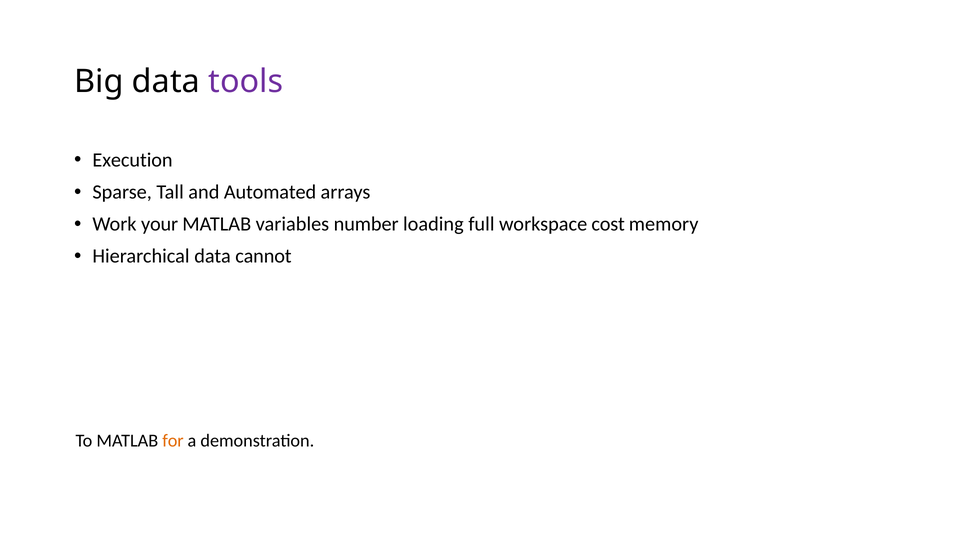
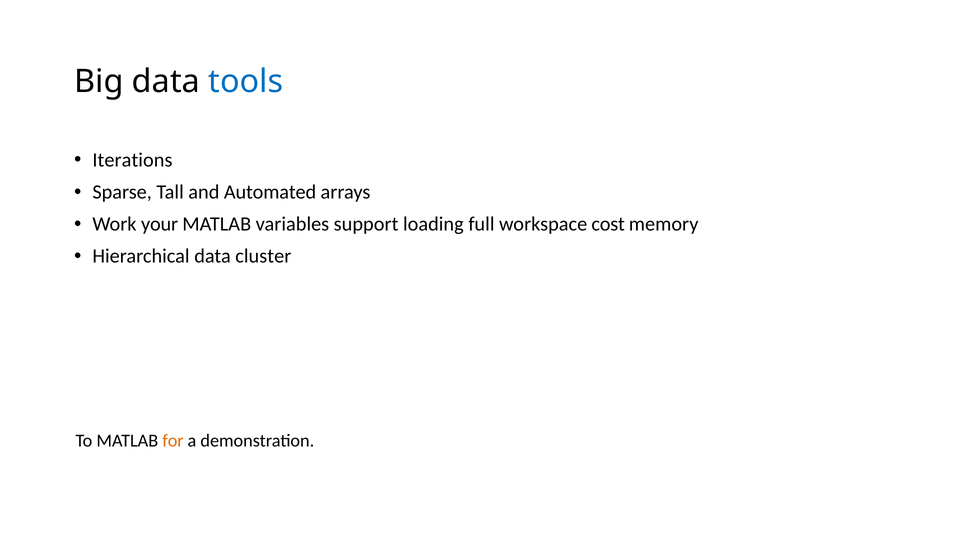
tools colour: purple -> blue
Execution: Execution -> Iterations
number: number -> support
cannot: cannot -> cluster
